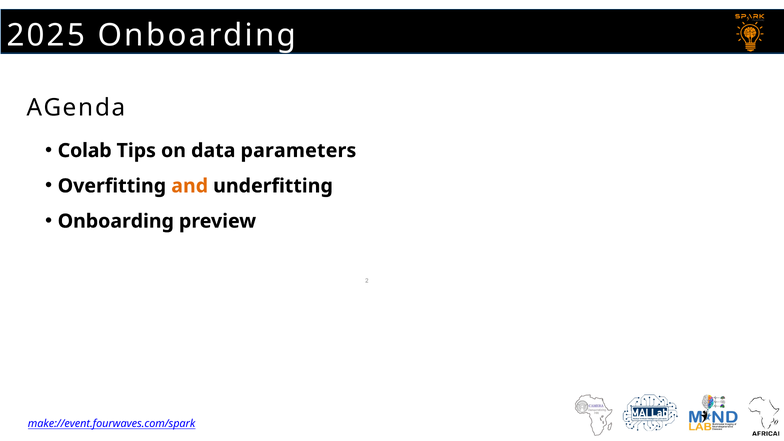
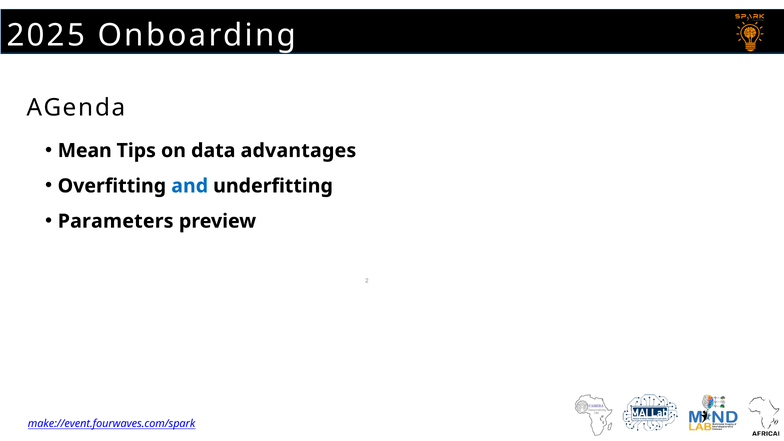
Colab: Colab -> Mean
parameters: parameters -> advantages
and colour: orange -> blue
Onboarding at (116, 221): Onboarding -> Parameters
